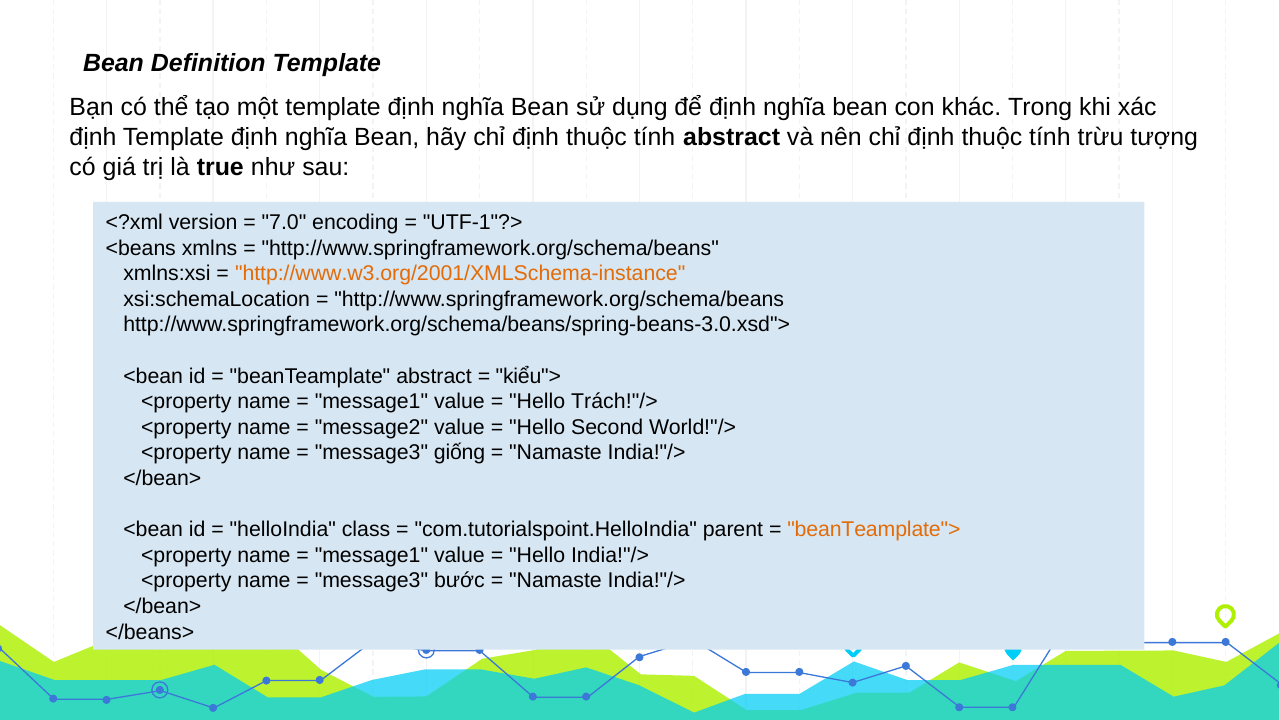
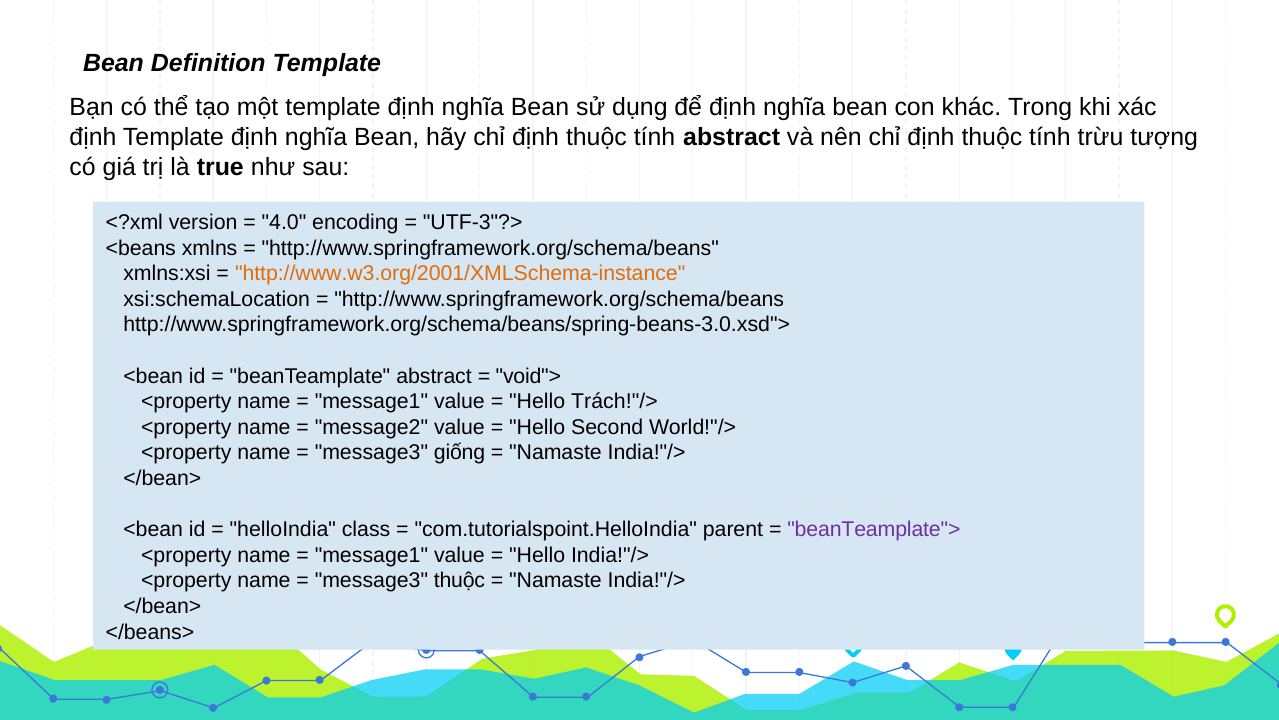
7.0: 7.0 -> 4.0
UTF-1"?>: UTF-1"?> -> UTF-3"?>
kiểu">: kiểu"> -> void">
beanTeamplate"> colour: orange -> purple
message3 bước: bước -> thuộc
